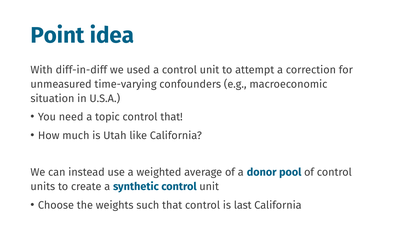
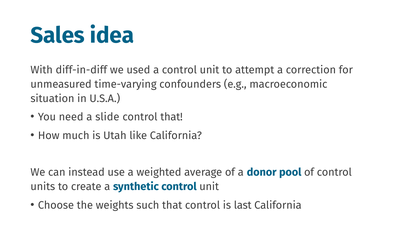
Point: Point -> Sales
topic: topic -> slide
